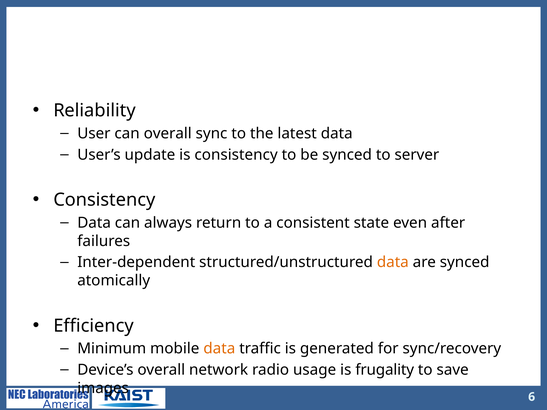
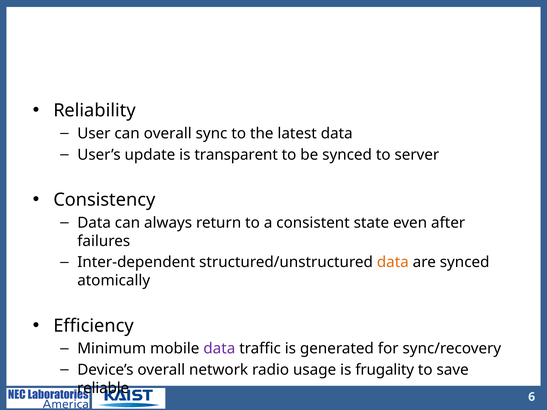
is consistency: consistency -> transparent
data at (219, 349) colour: orange -> purple
images: images -> reliable
